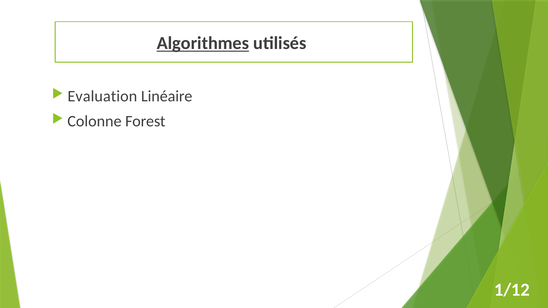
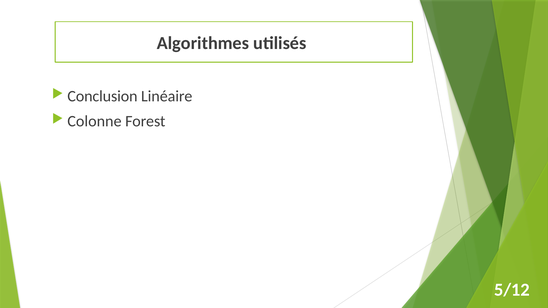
Algorithmes underline: present -> none
Evaluation: Evaluation -> Conclusion
1/12: 1/12 -> 5/12
